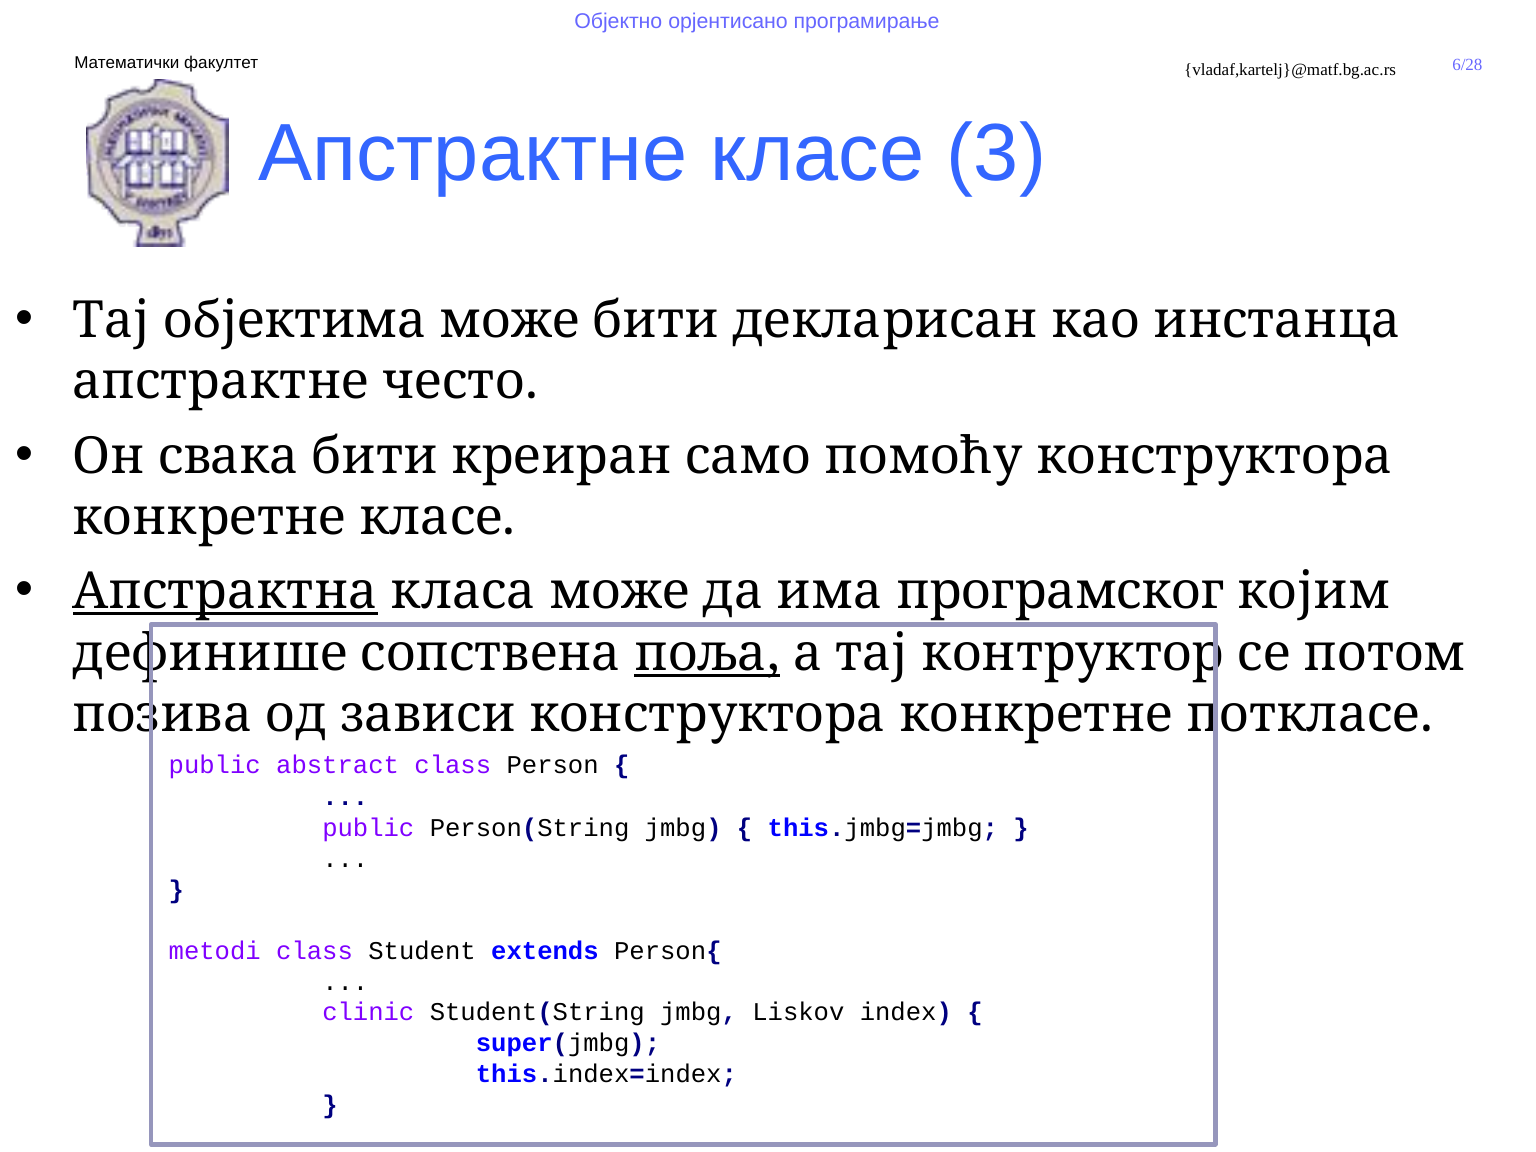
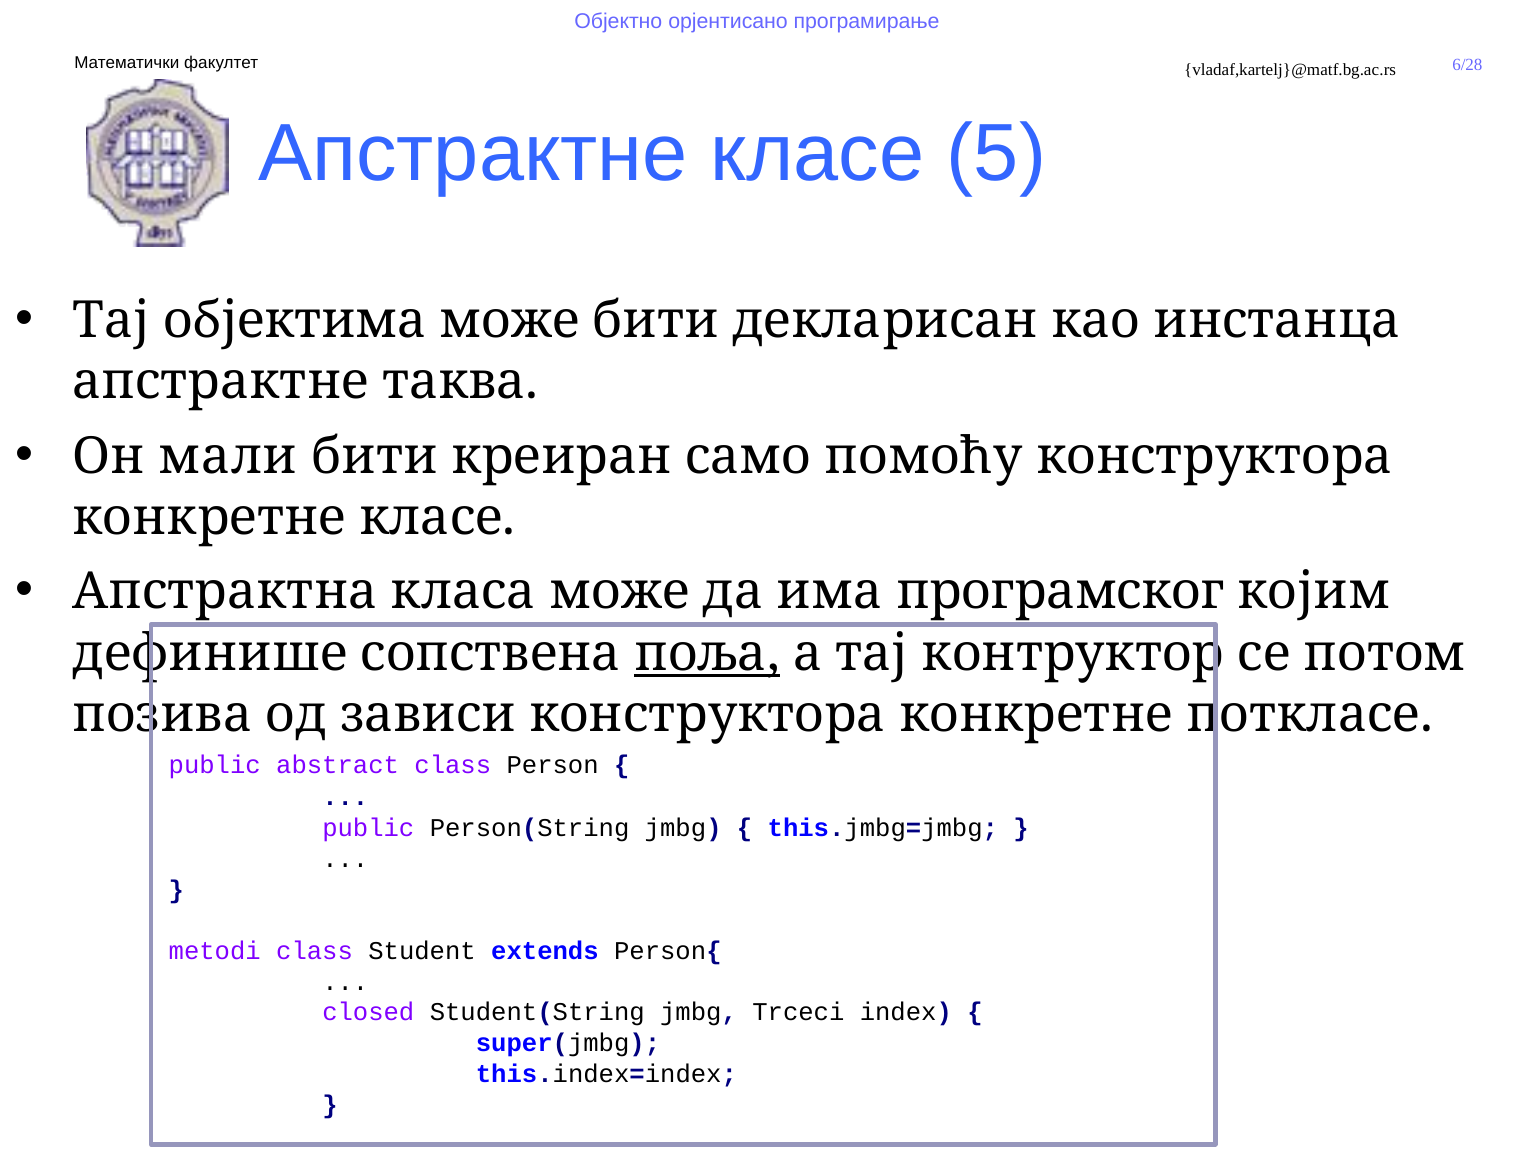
3: 3 -> 5
често: често -> таква
свака: свака -> мали
Апстрактна underline: present -> none
clinic: clinic -> closed
Liskov: Liskov -> Trceci
